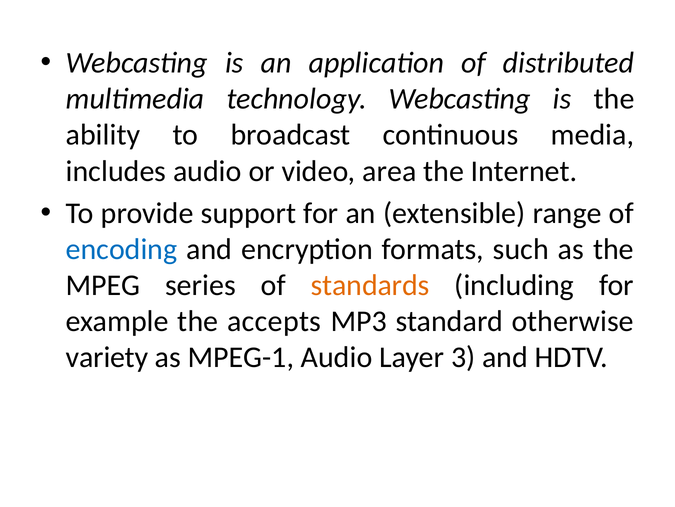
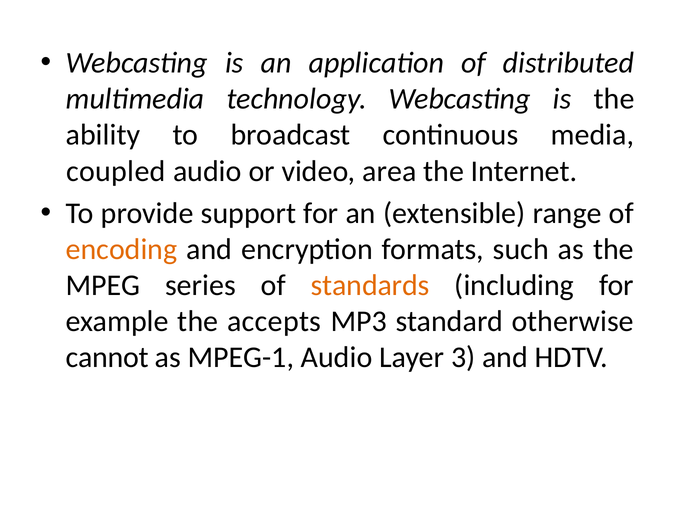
includes: includes -> coupled
encoding colour: blue -> orange
variety: variety -> cannot
